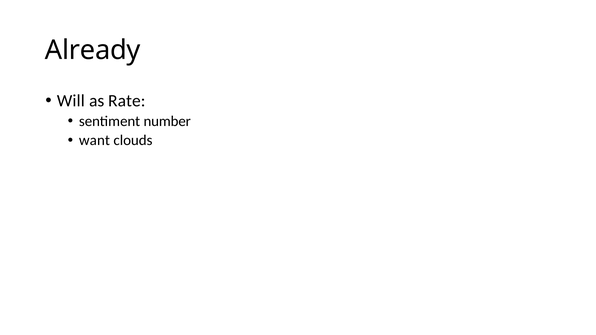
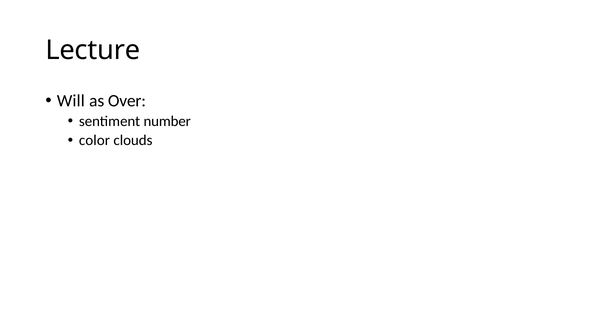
Already: Already -> Lecture
Rate: Rate -> Over
want: want -> color
